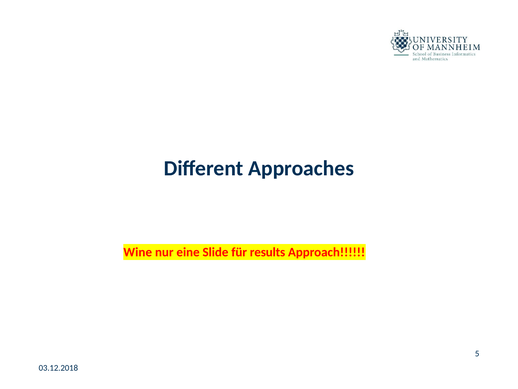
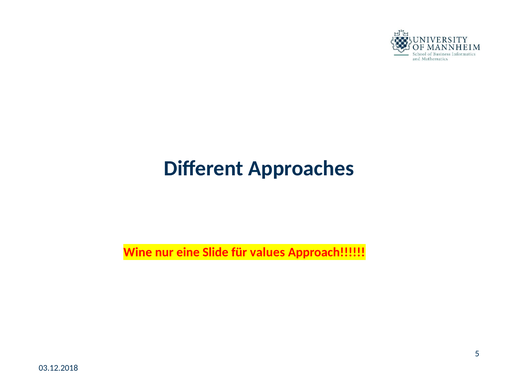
results: results -> values
